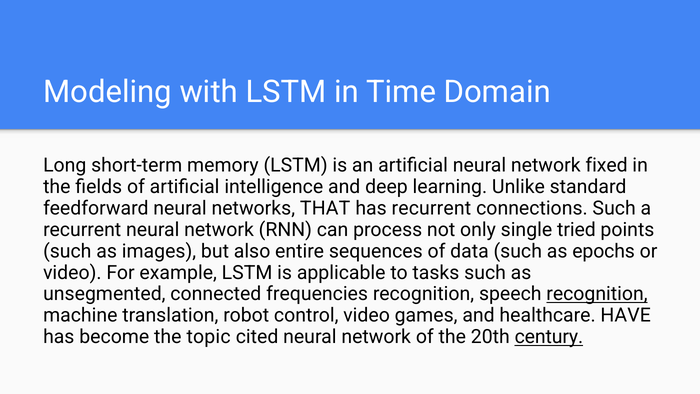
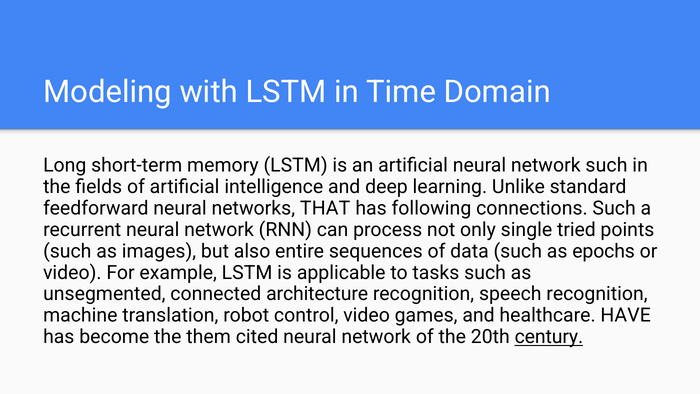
network fixed: fixed -> such
has recurrent: recurrent -> following
frequencies: frequencies -> architecture
recognition at (597, 294) underline: present -> none
topic: topic -> them
